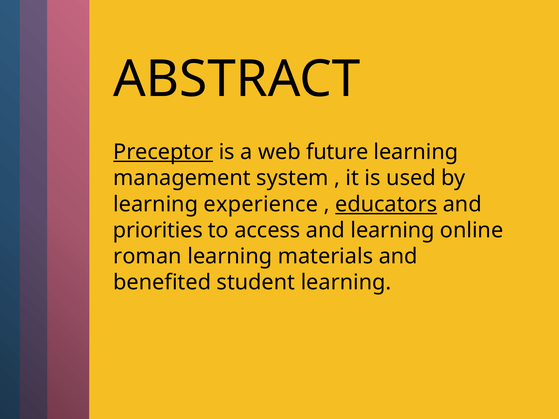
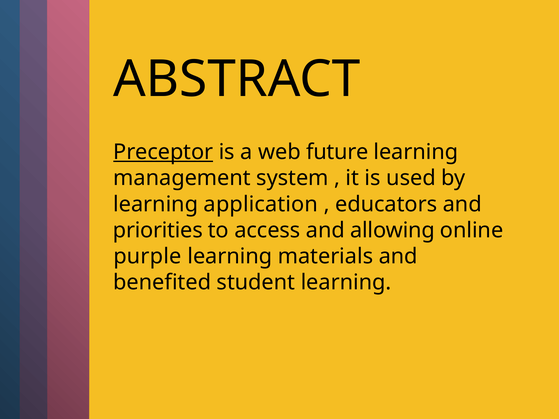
experience: experience -> application
educators underline: present -> none
and learning: learning -> allowing
roman: roman -> purple
